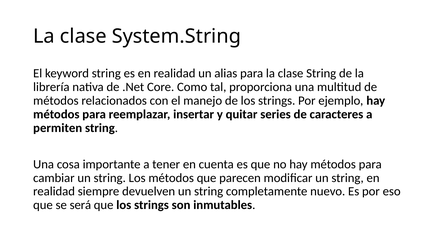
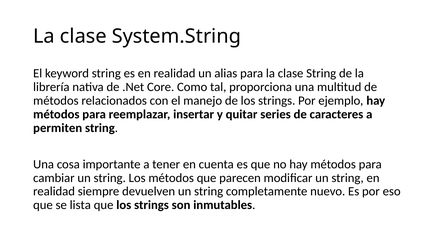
será: será -> lista
